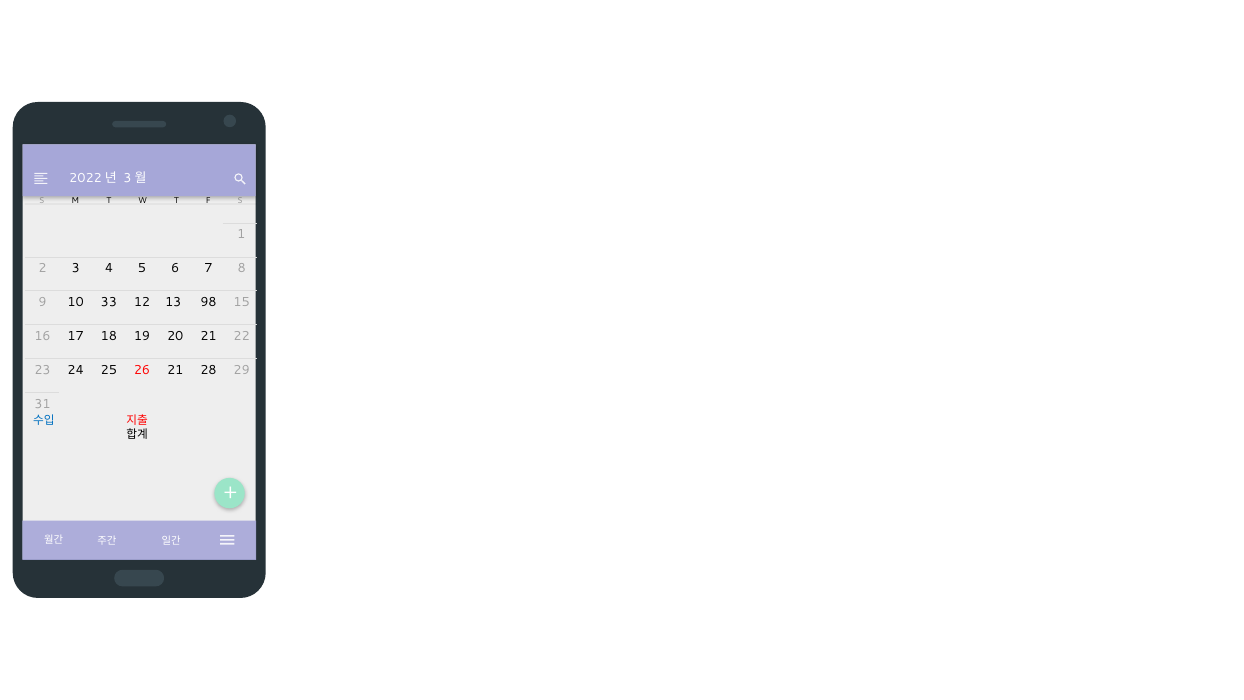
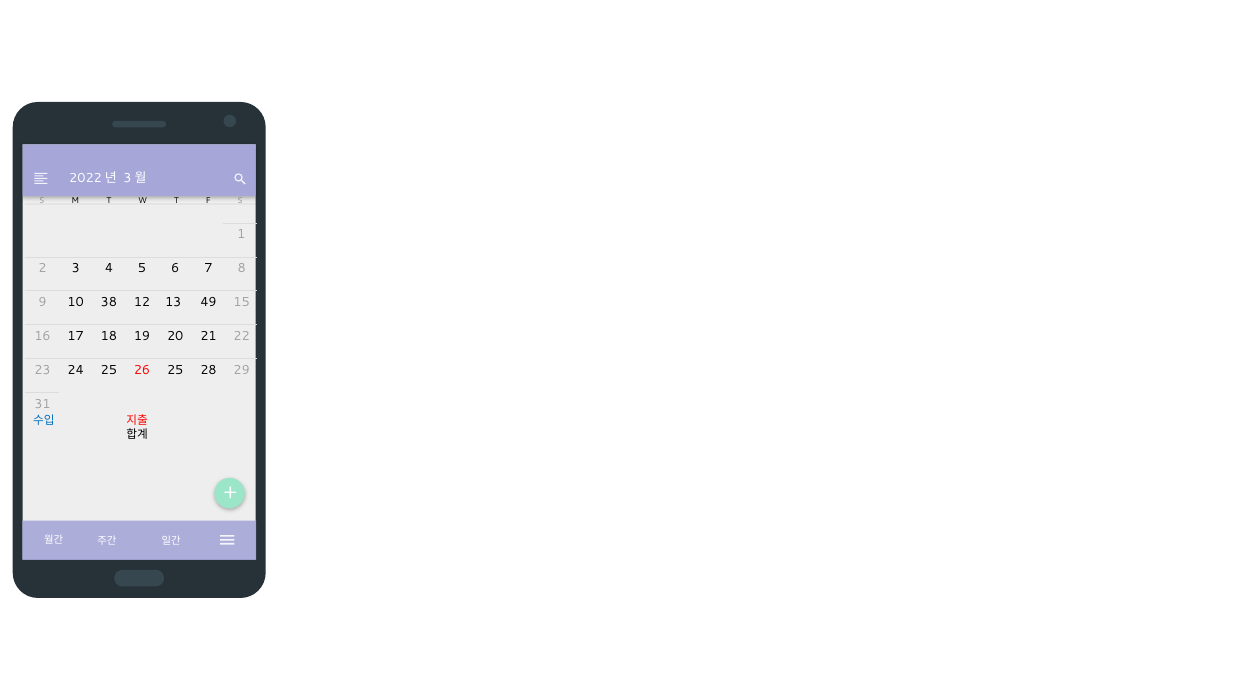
33: 33 -> 38
98: 98 -> 49
26 21: 21 -> 25
